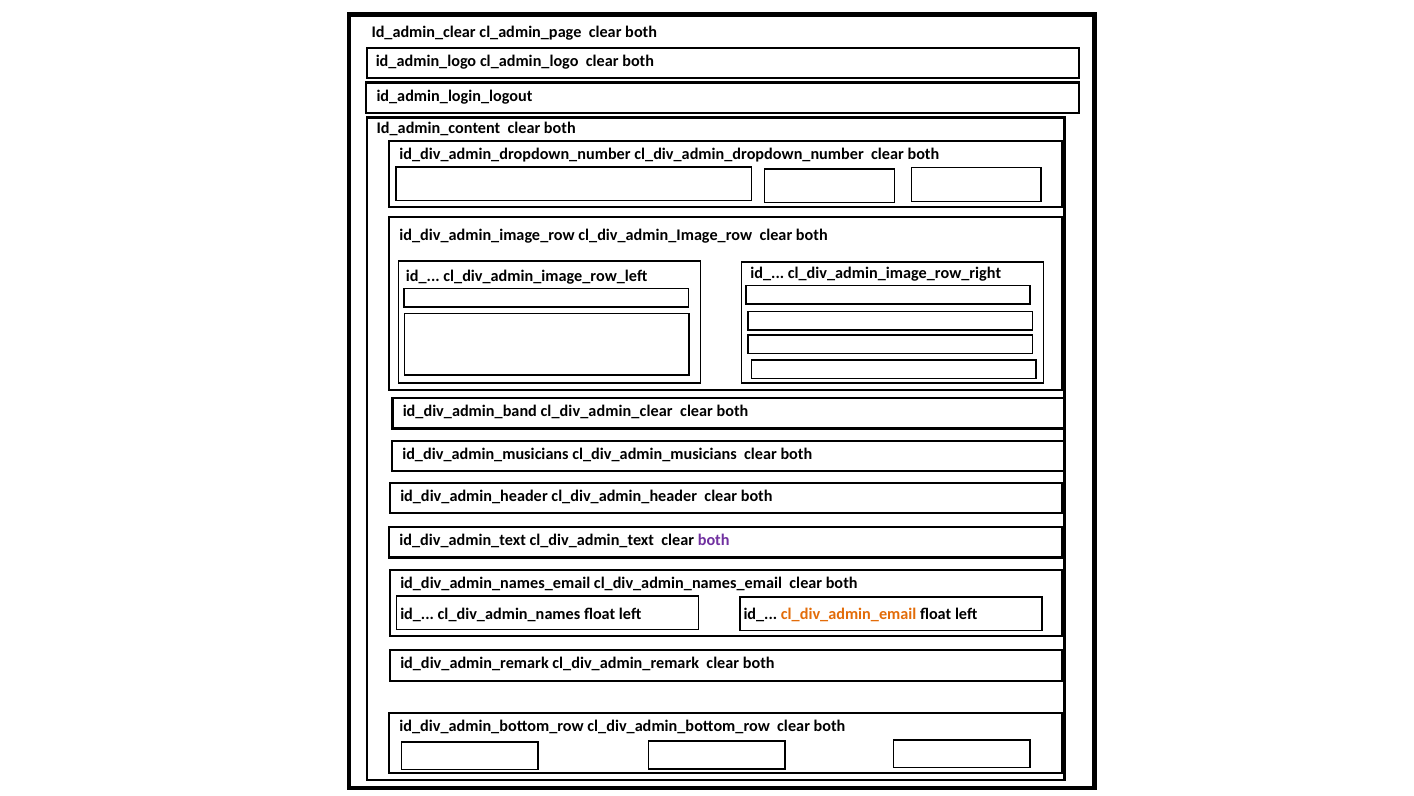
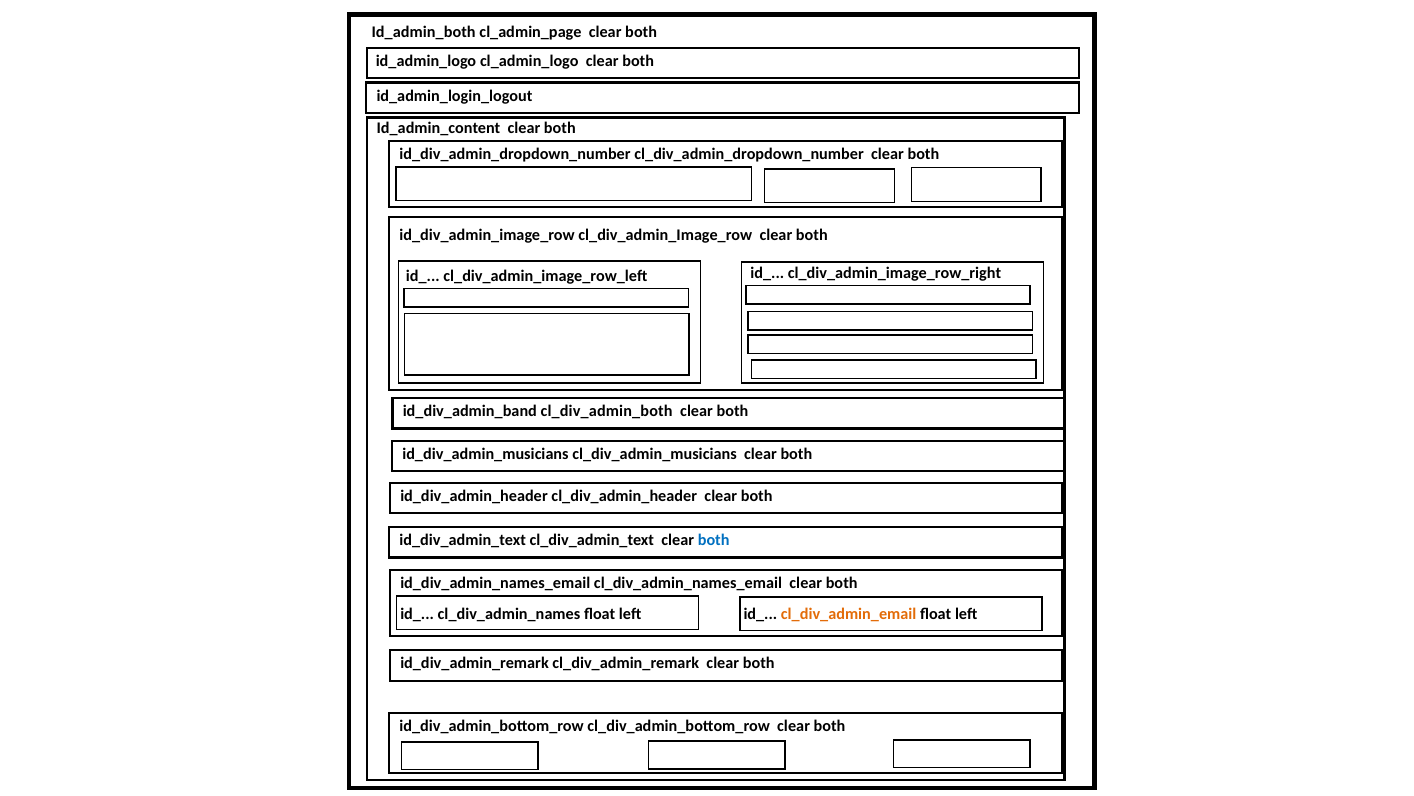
Id_admin_clear: Id_admin_clear -> Id_admin_both
cl_div_admin_clear: cl_div_admin_clear -> cl_div_admin_both
both at (714, 540) colour: purple -> blue
